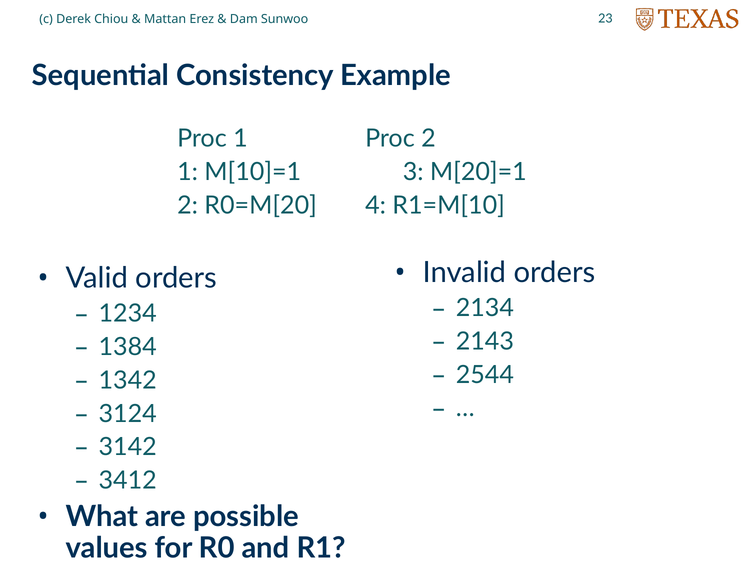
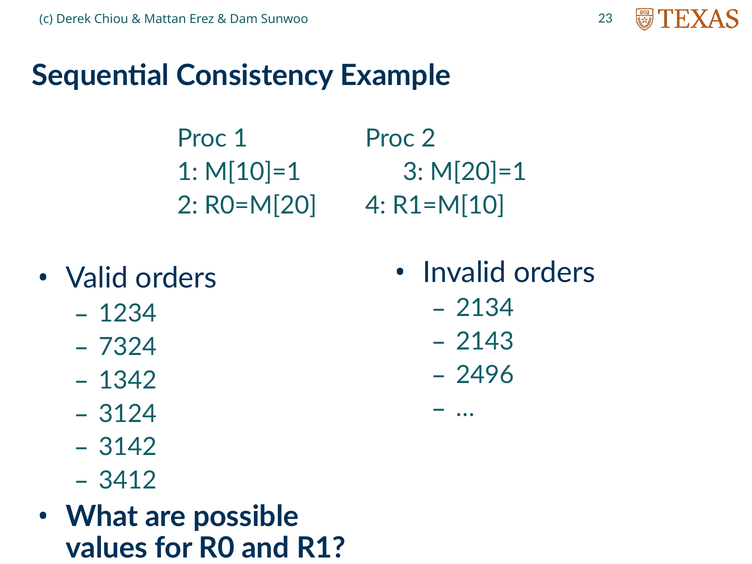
1384: 1384 -> 7324
2544: 2544 -> 2496
